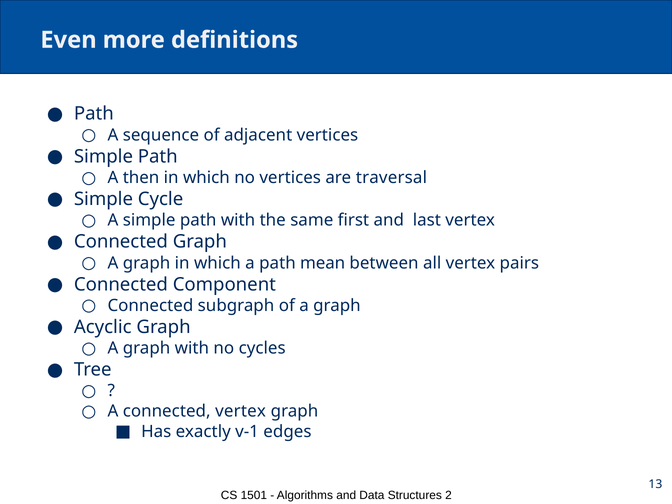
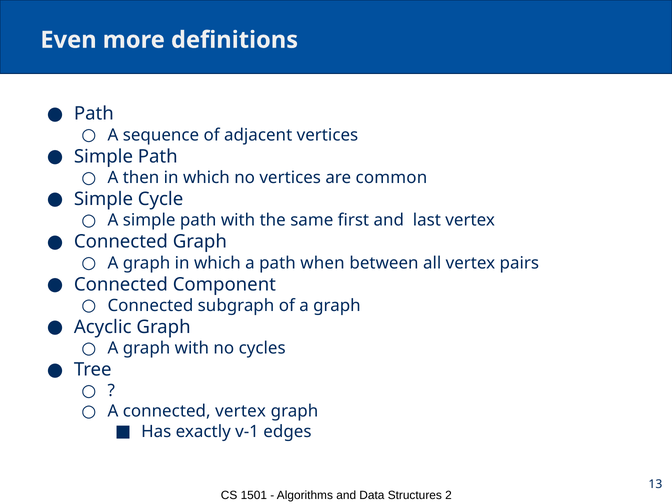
traversal: traversal -> common
mean: mean -> when
